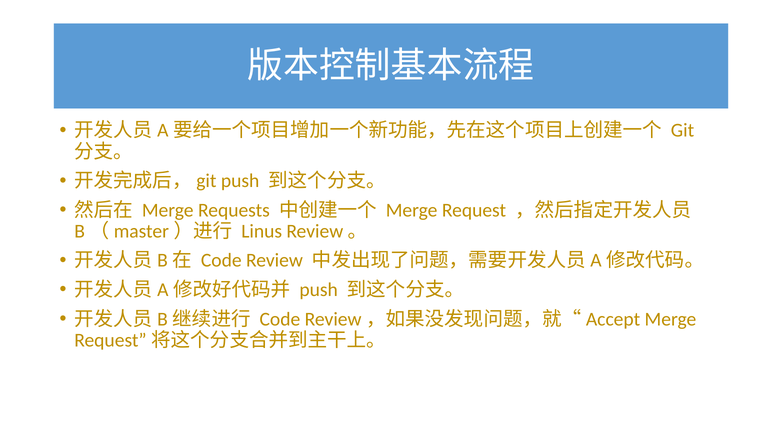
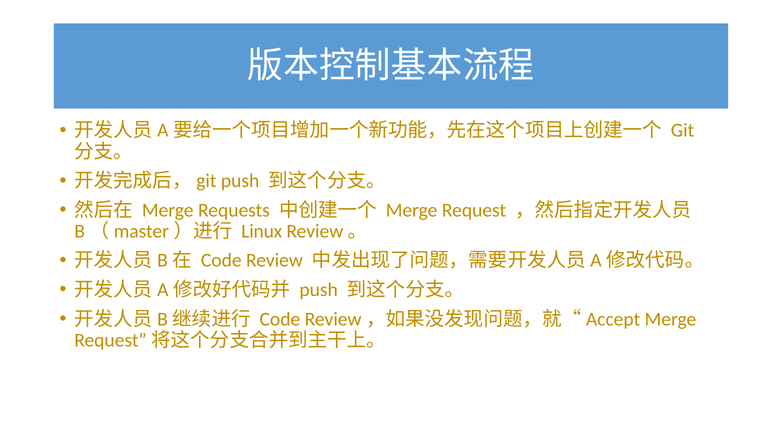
Linus: Linus -> Linux
